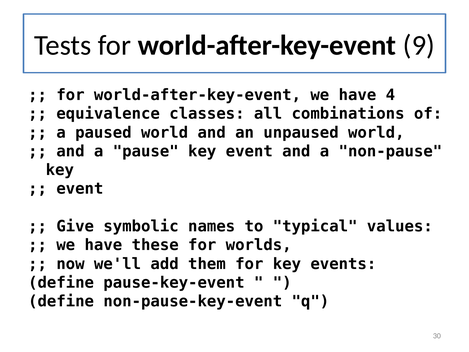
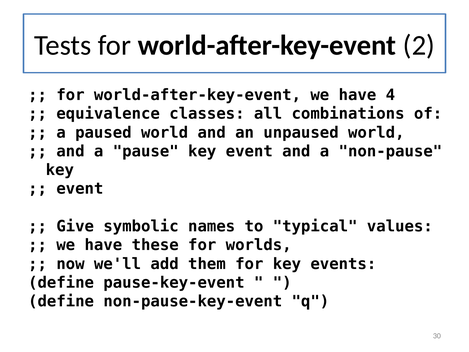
9: 9 -> 2
